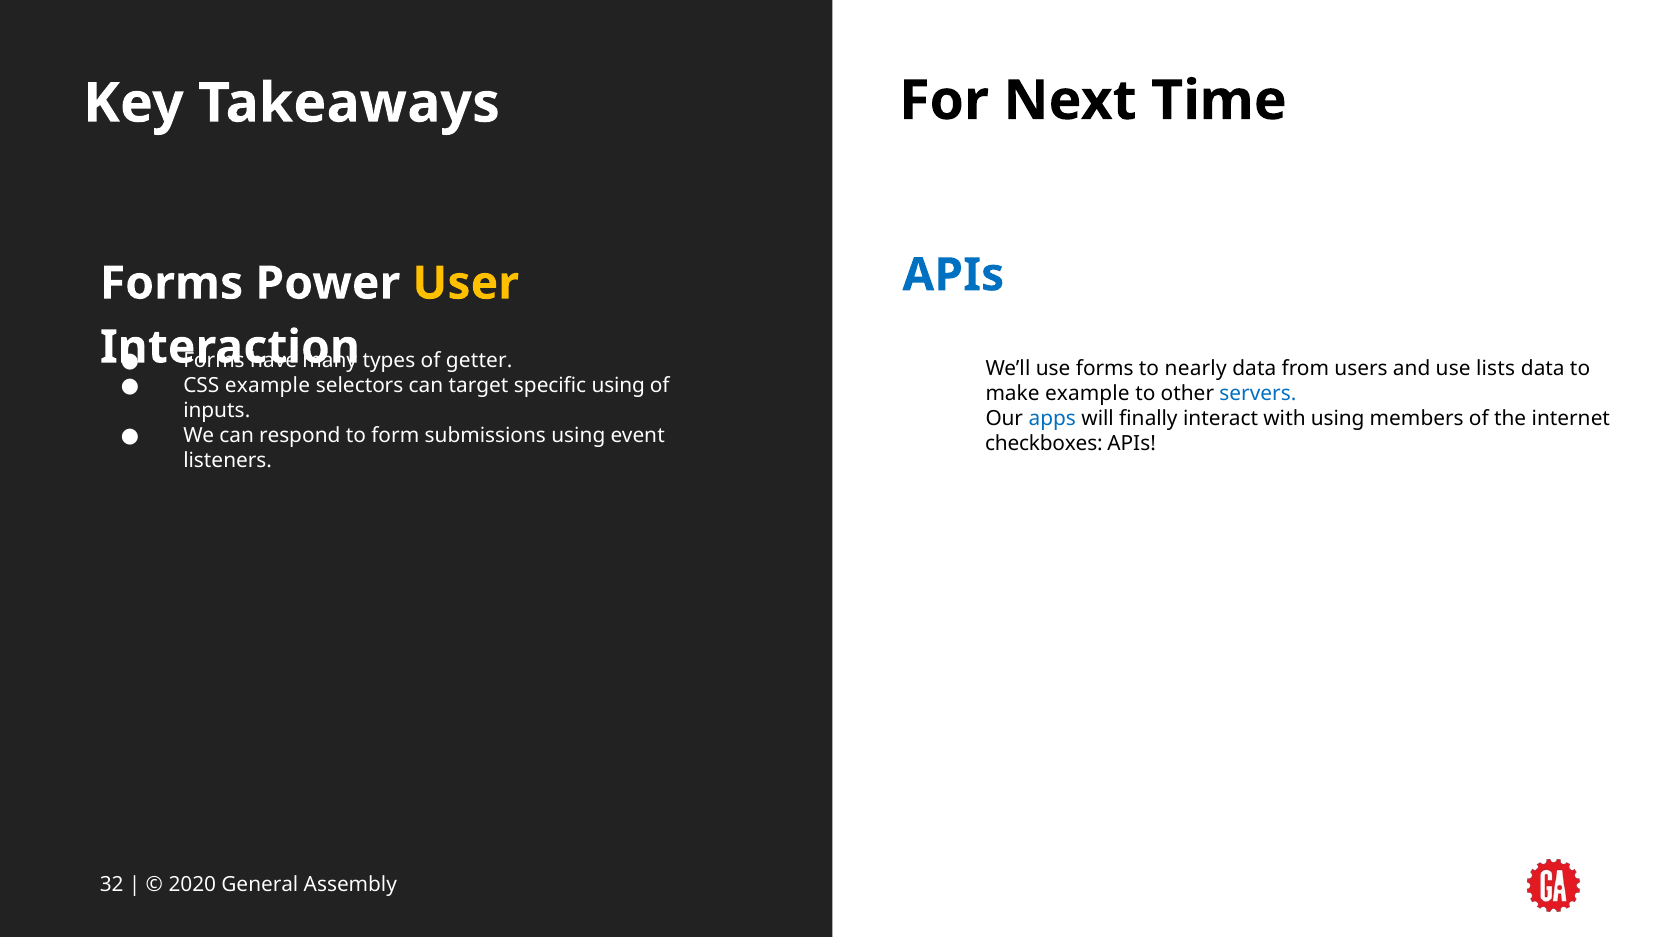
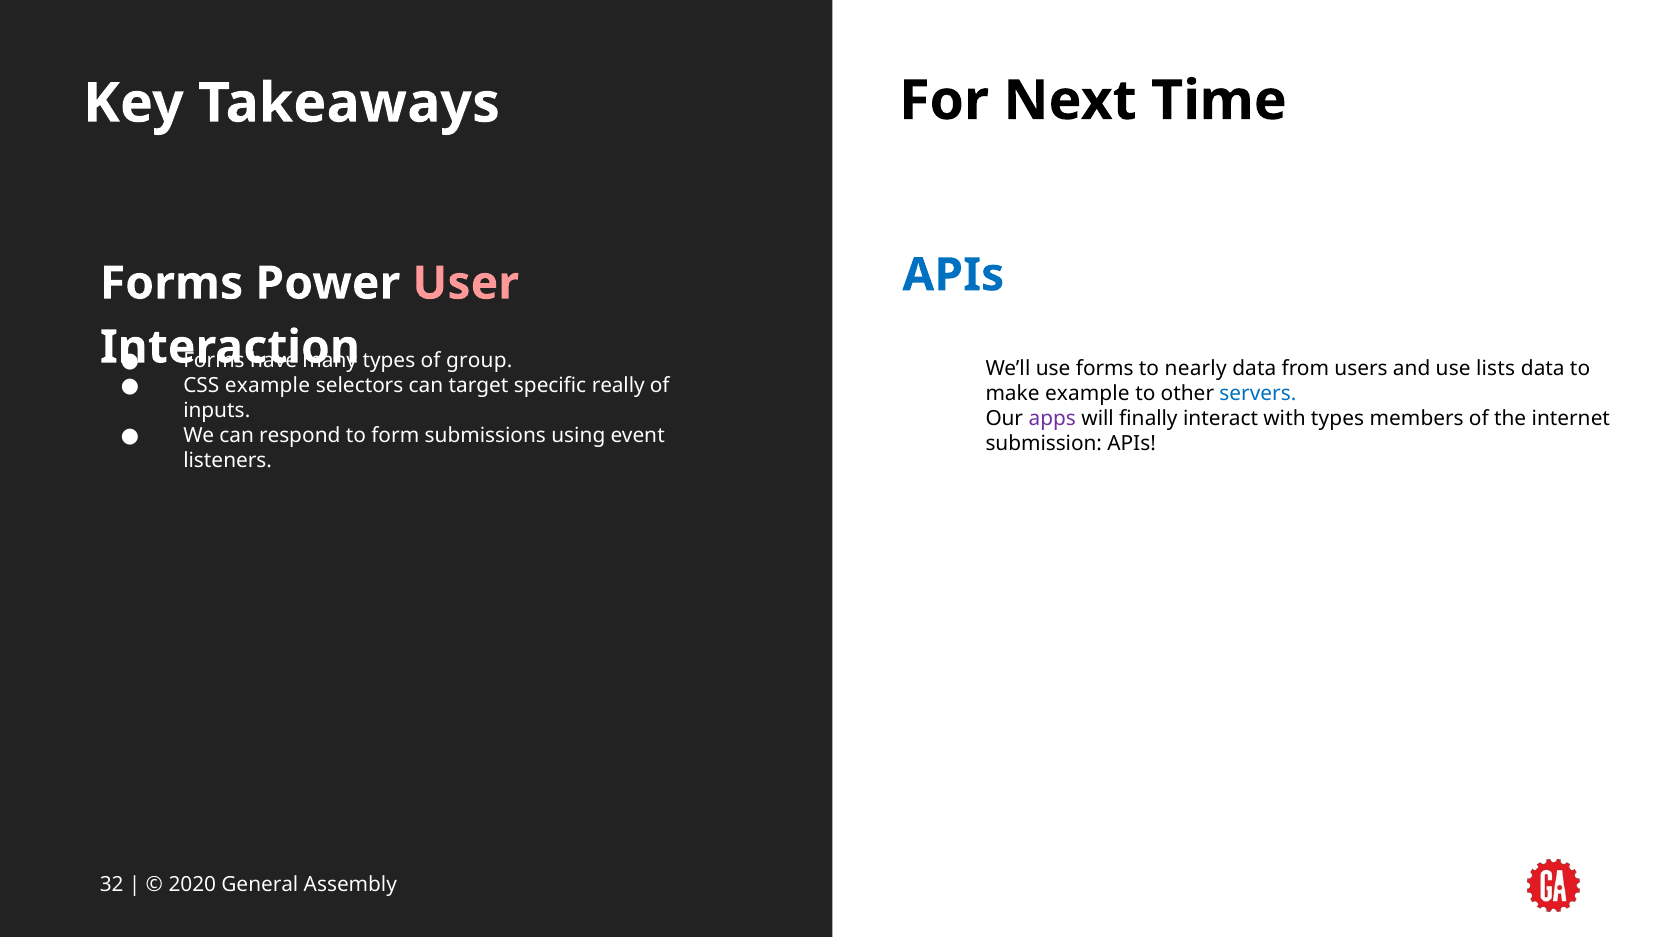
User colour: yellow -> pink
getter: getter -> group
specific using: using -> really
apps colour: blue -> purple
with using: using -> types
checkboxes: checkboxes -> submission
